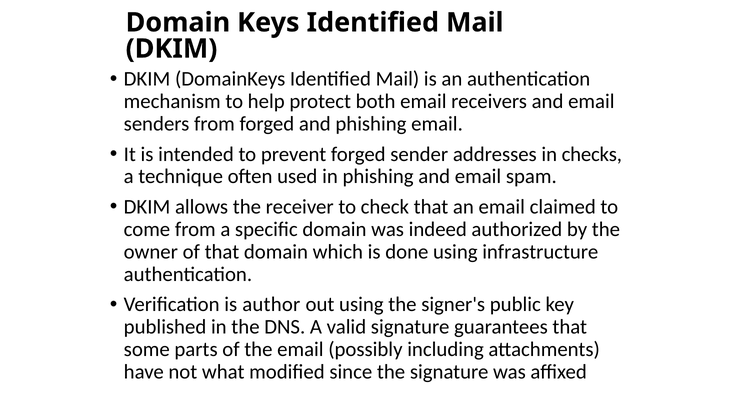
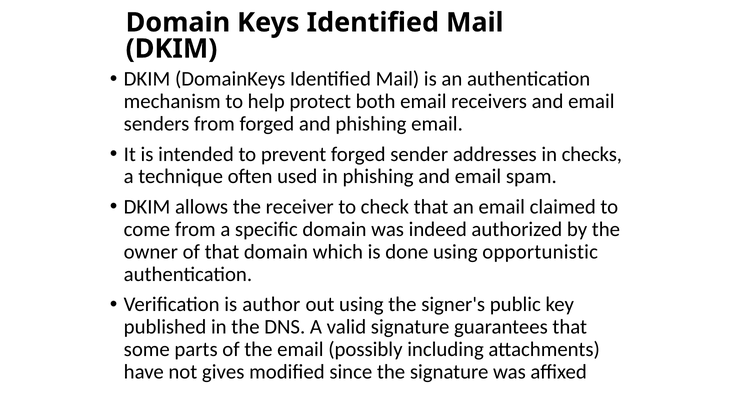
infrastructure: infrastructure -> opportunistic
what: what -> gives
